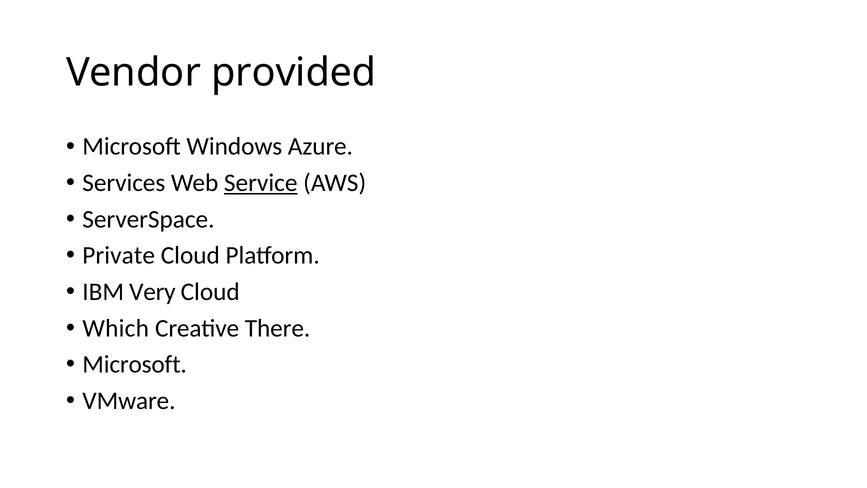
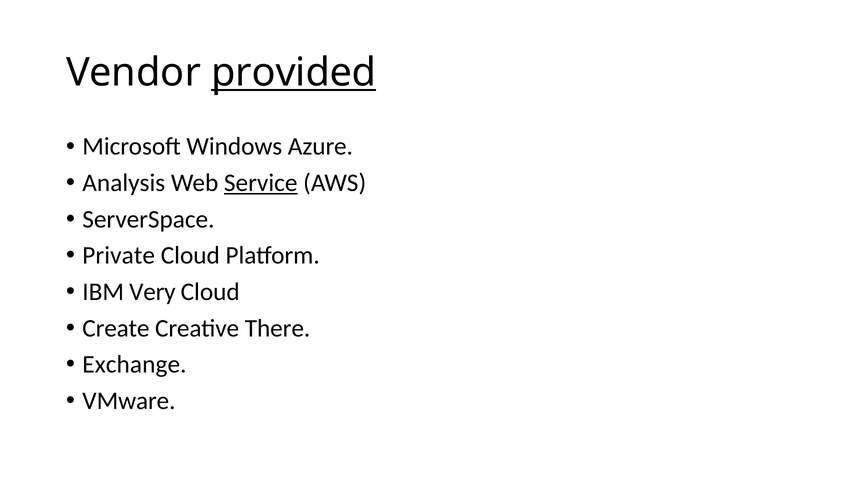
provided underline: none -> present
Services: Services -> Analysis
Which: Which -> Create
Microsoft at (135, 364): Microsoft -> Exchange
